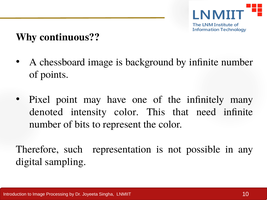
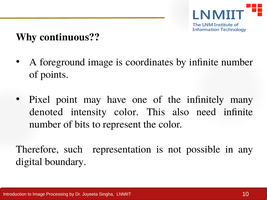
chessboard: chessboard -> foreground
background: background -> coordinates
that: that -> also
sampling: sampling -> boundary
